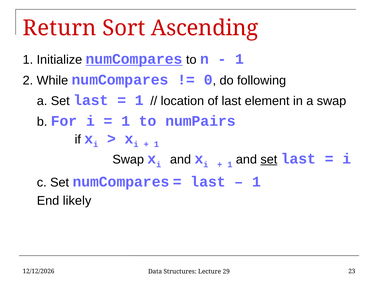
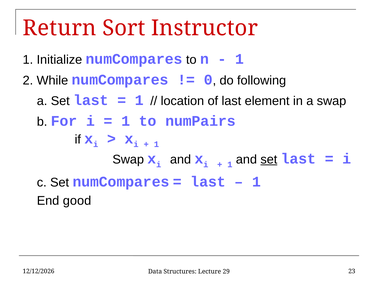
Ascending: Ascending -> Instructor
numCompares at (134, 59) underline: present -> none
likely: likely -> good
